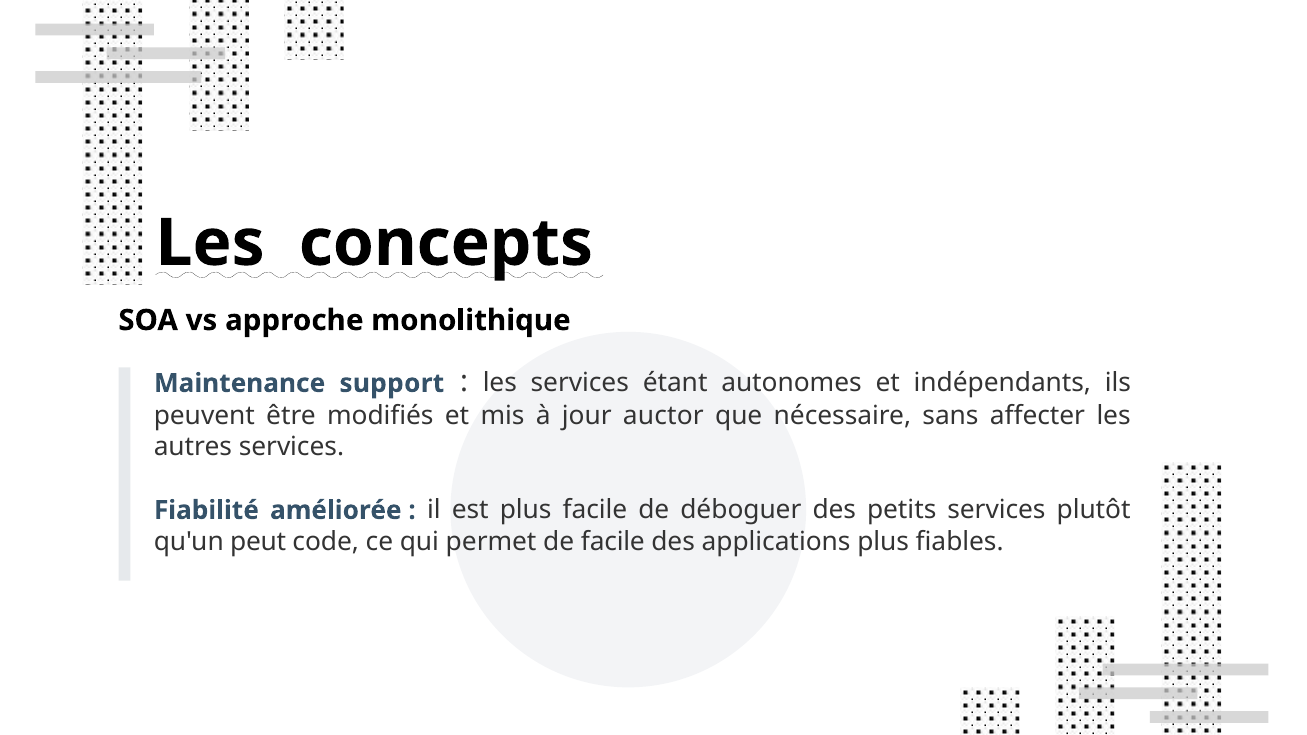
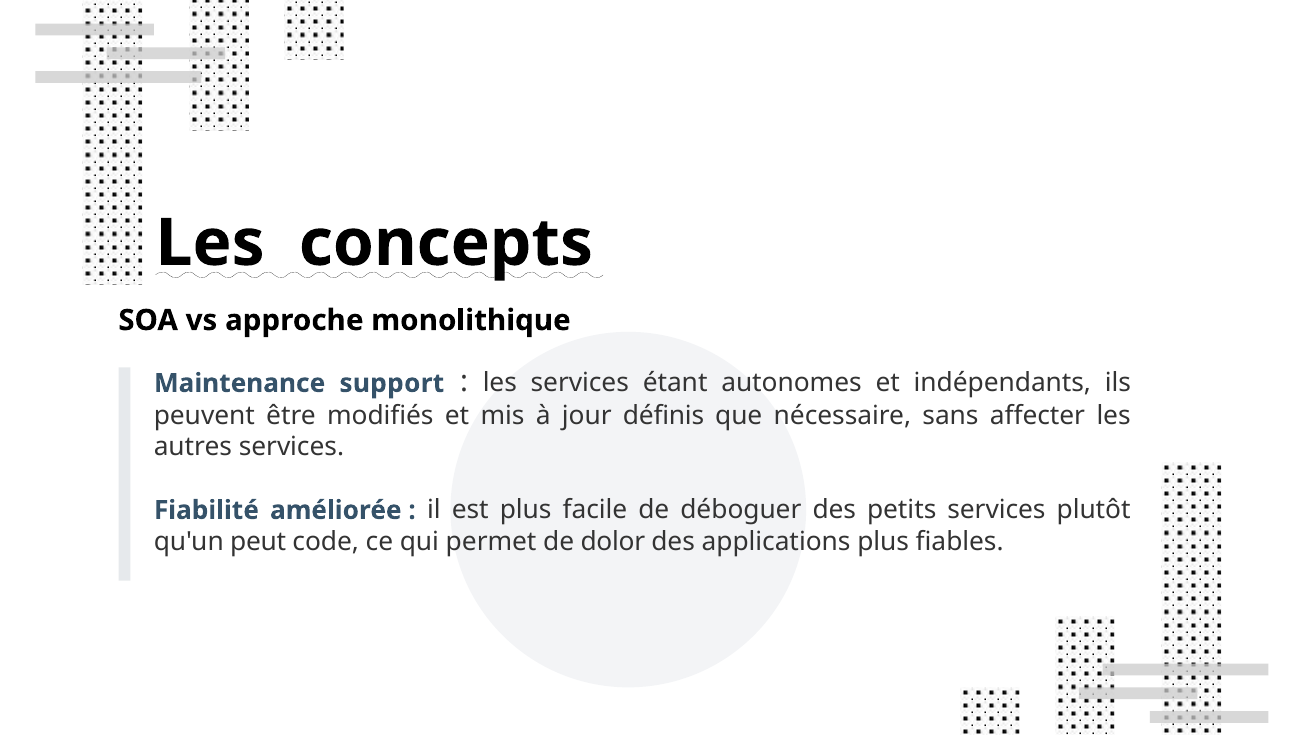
auctor: auctor -> définis
de facile: facile -> dolor
